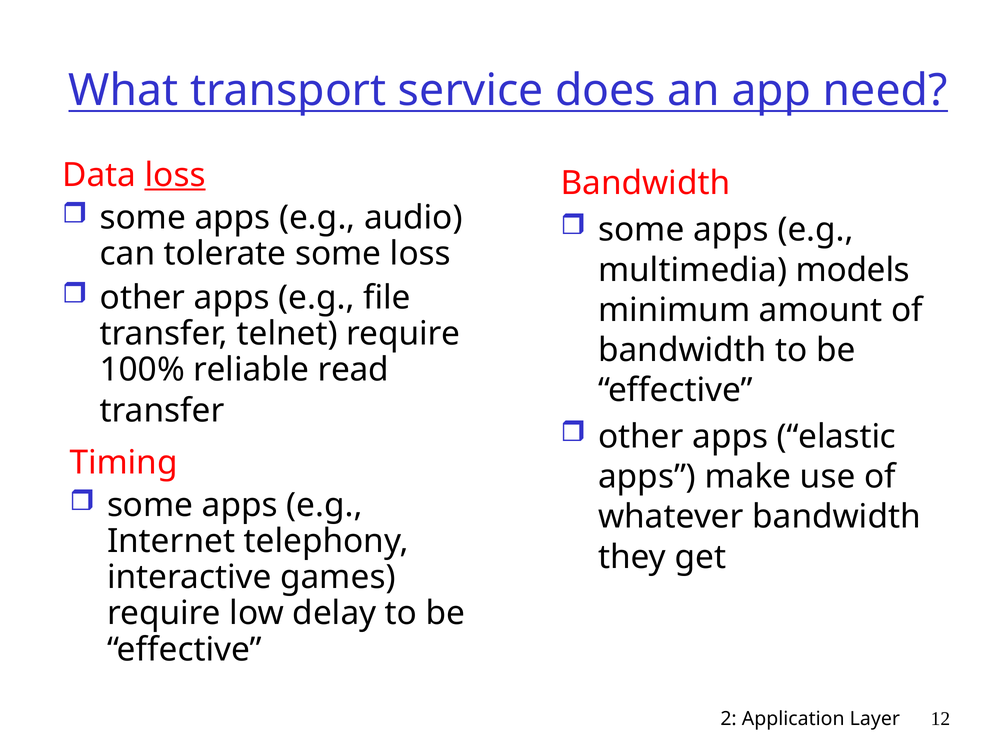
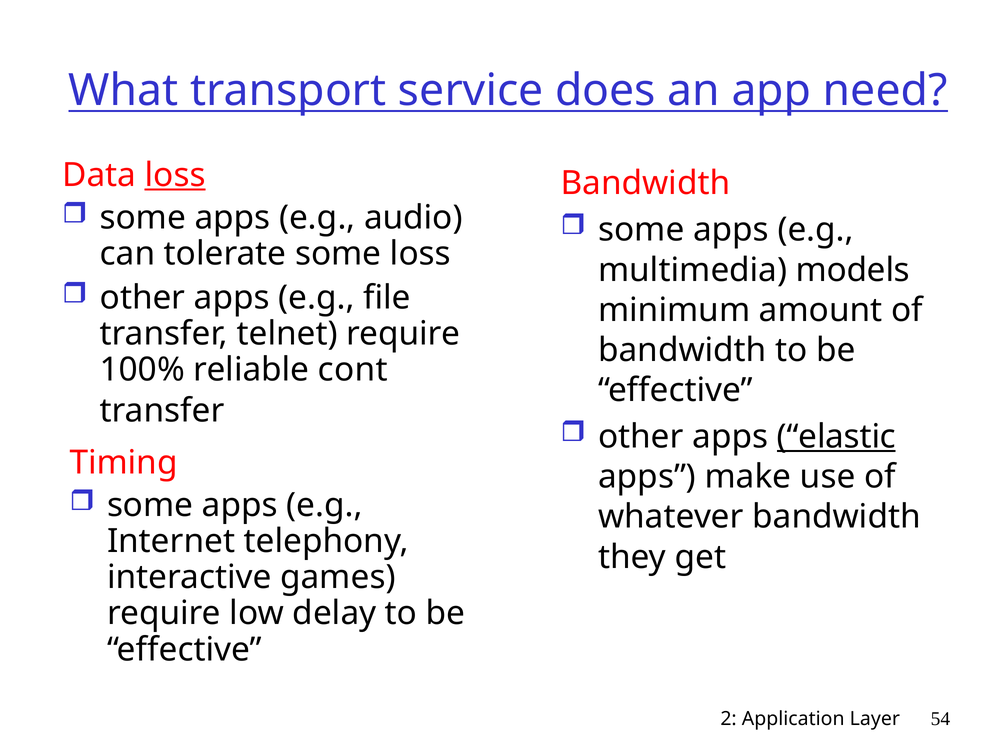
read: read -> cont
elastic underline: none -> present
12: 12 -> 54
